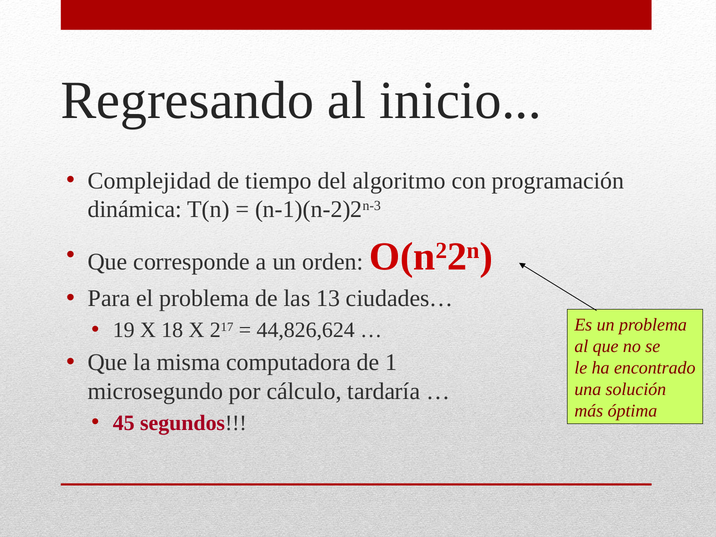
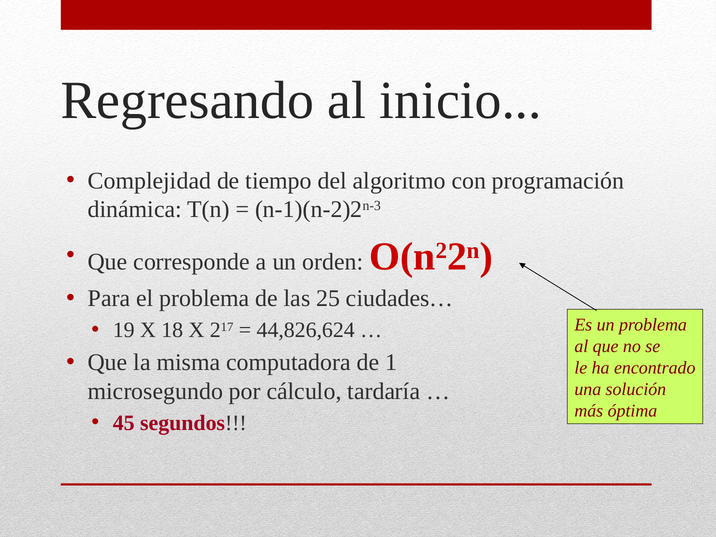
13: 13 -> 25
